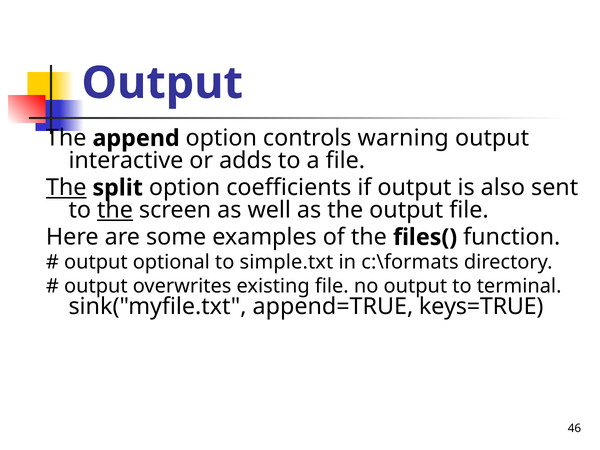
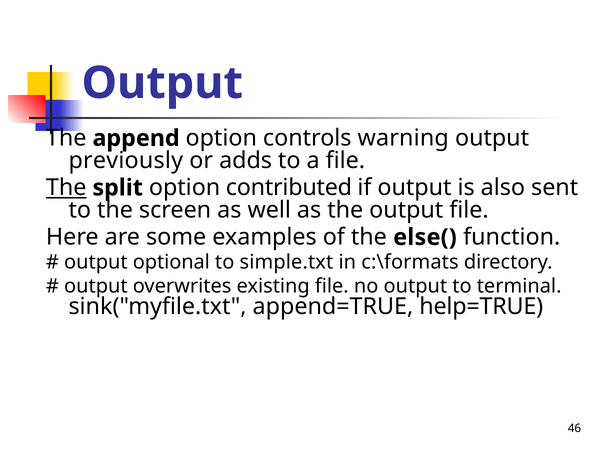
interactive: interactive -> previously
coefficients: coefficients -> contributed
the at (115, 210) underline: present -> none
files(: files( -> else(
keys=TRUE: keys=TRUE -> help=TRUE
